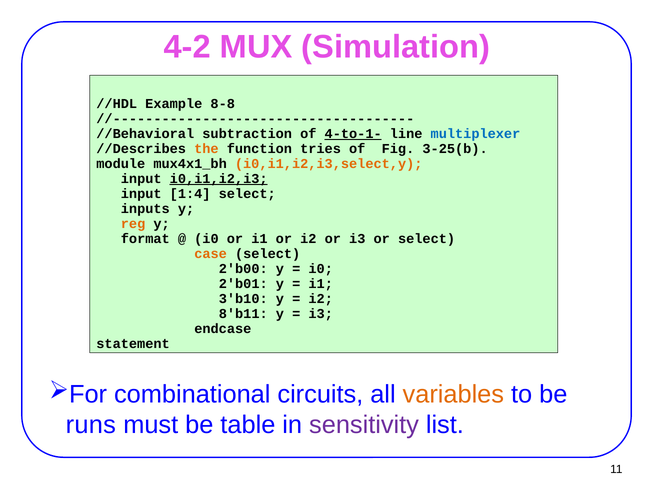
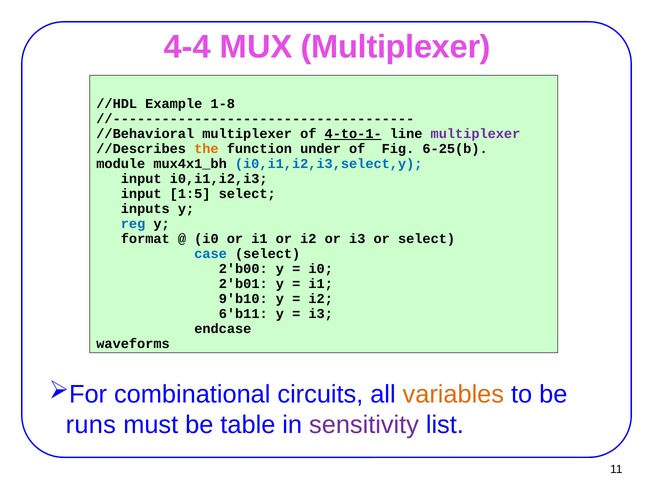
4-2: 4-2 -> 4-4
MUX Simulation: Simulation -> Multiplexer
8-8: 8-8 -> 1-8
//Behavioral subtraction: subtraction -> multiplexer
multiplexer at (475, 134) colour: blue -> purple
tries: tries -> under
3-25(b: 3-25(b -> 6-25(b
i0,i1,i2,i3,select,y colour: orange -> blue
i0,i1,i2,i3 underline: present -> none
1:4: 1:4 -> 1:5
reg colour: orange -> blue
case colour: orange -> blue
3'b10: 3'b10 -> 9'b10
8'b11: 8'b11 -> 6'b11
statement: statement -> waveforms
